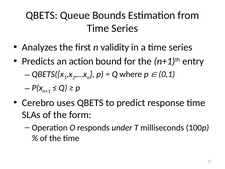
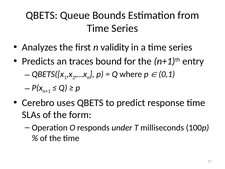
action: action -> traces
